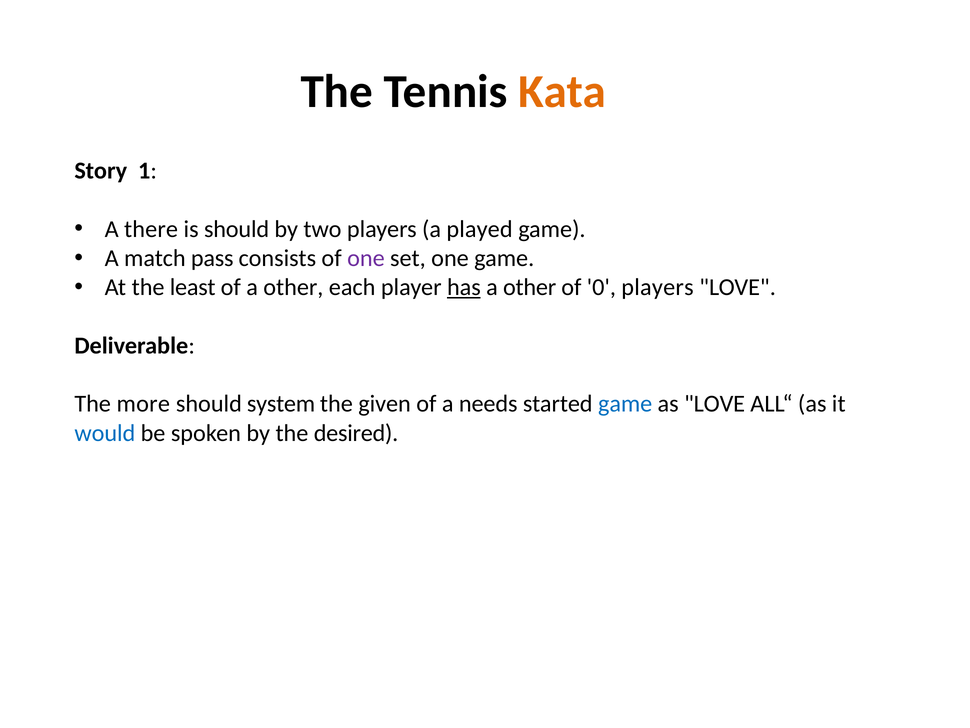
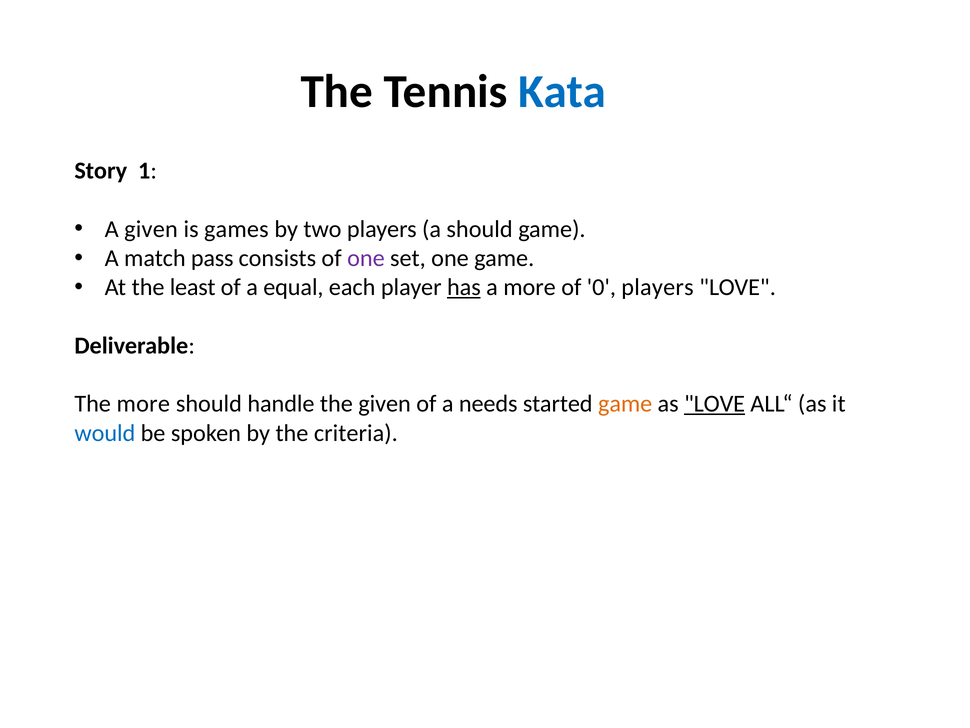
Kata colour: orange -> blue
A there: there -> given
is should: should -> games
a played: played -> should
of a other: other -> equal
other at (530, 287): other -> more
system: system -> handle
game at (625, 404) colour: blue -> orange
LOVE at (715, 404) underline: none -> present
desired: desired -> criteria
